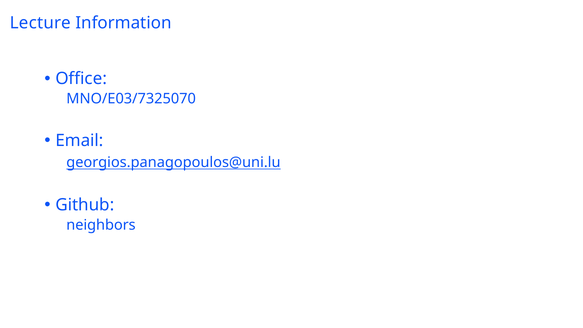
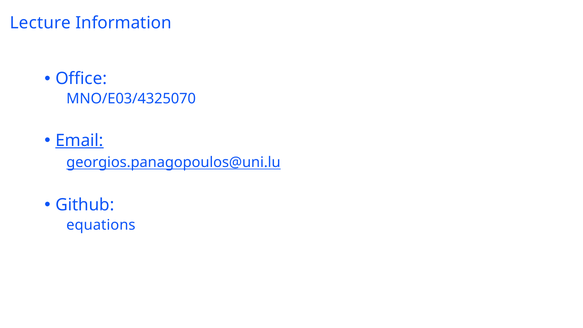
MNO/E03/7325070: MNO/E03/7325070 -> MNO/E03/4325070
Email underline: none -> present
neighbors: neighbors -> equations
